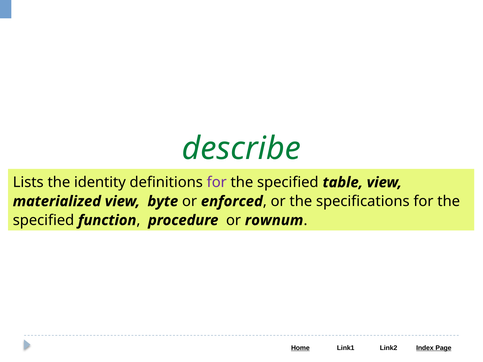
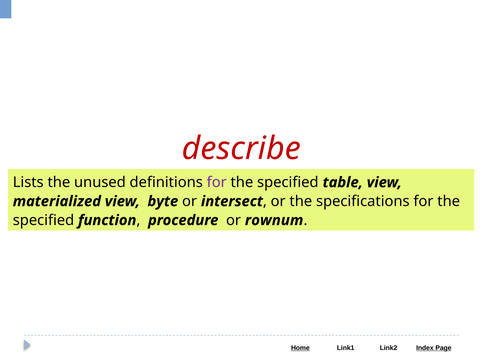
describe colour: green -> red
identity: identity -> unused
enforced: enforced -> intersect
